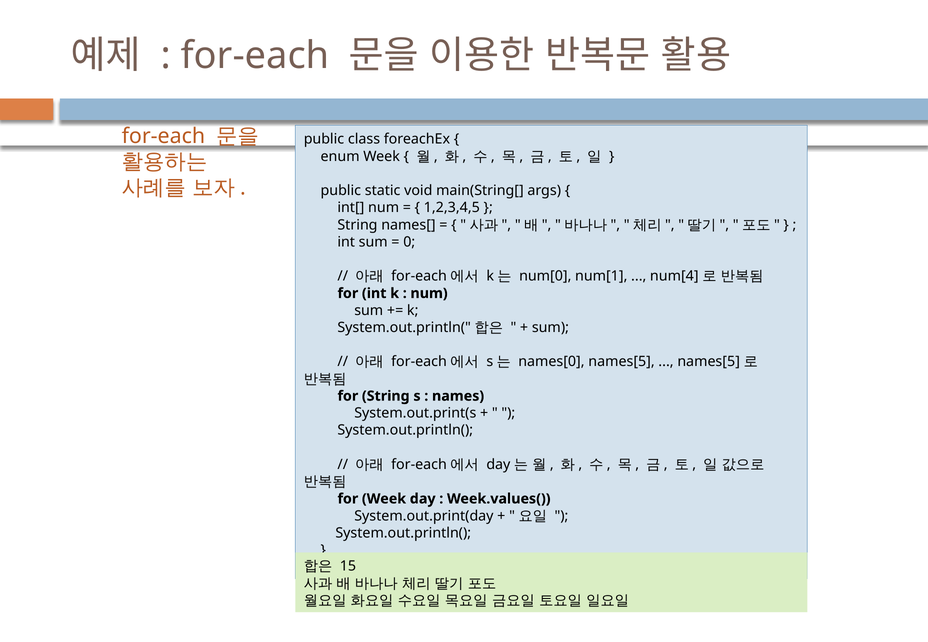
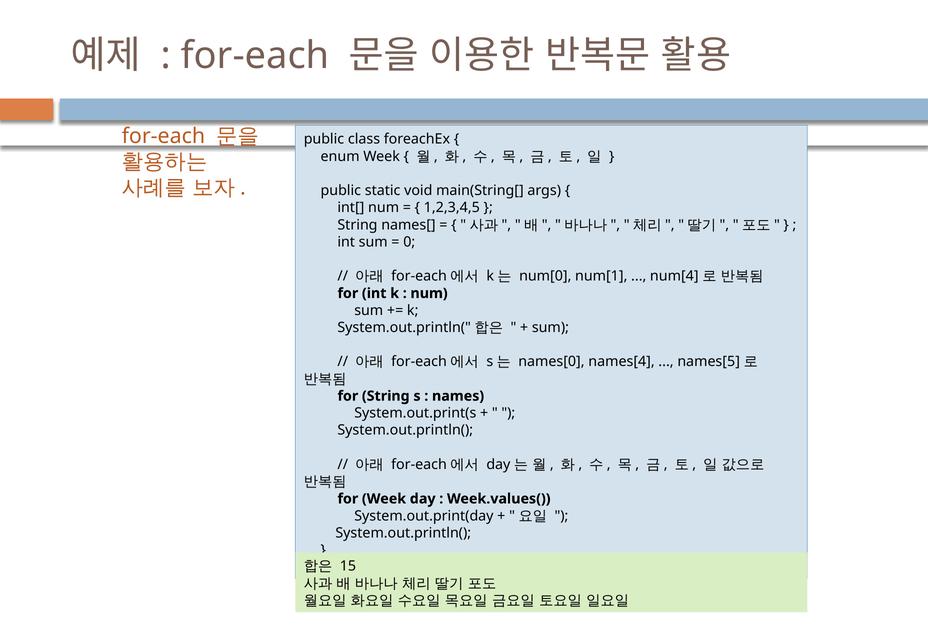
names[0 names[5: names[5 -> names[4
